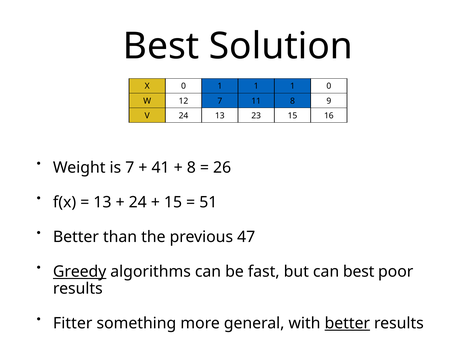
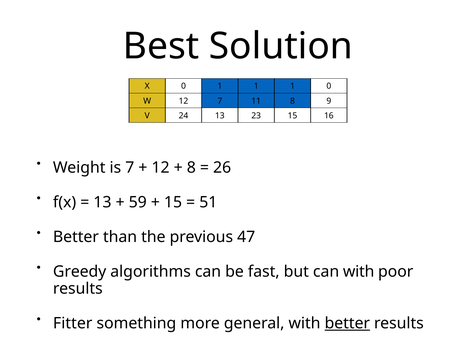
41 at (161, 168): 41 -> 12
24 at (138, 202): 24 -> 59
Greedy underline: present -> none
can best: best -> with
